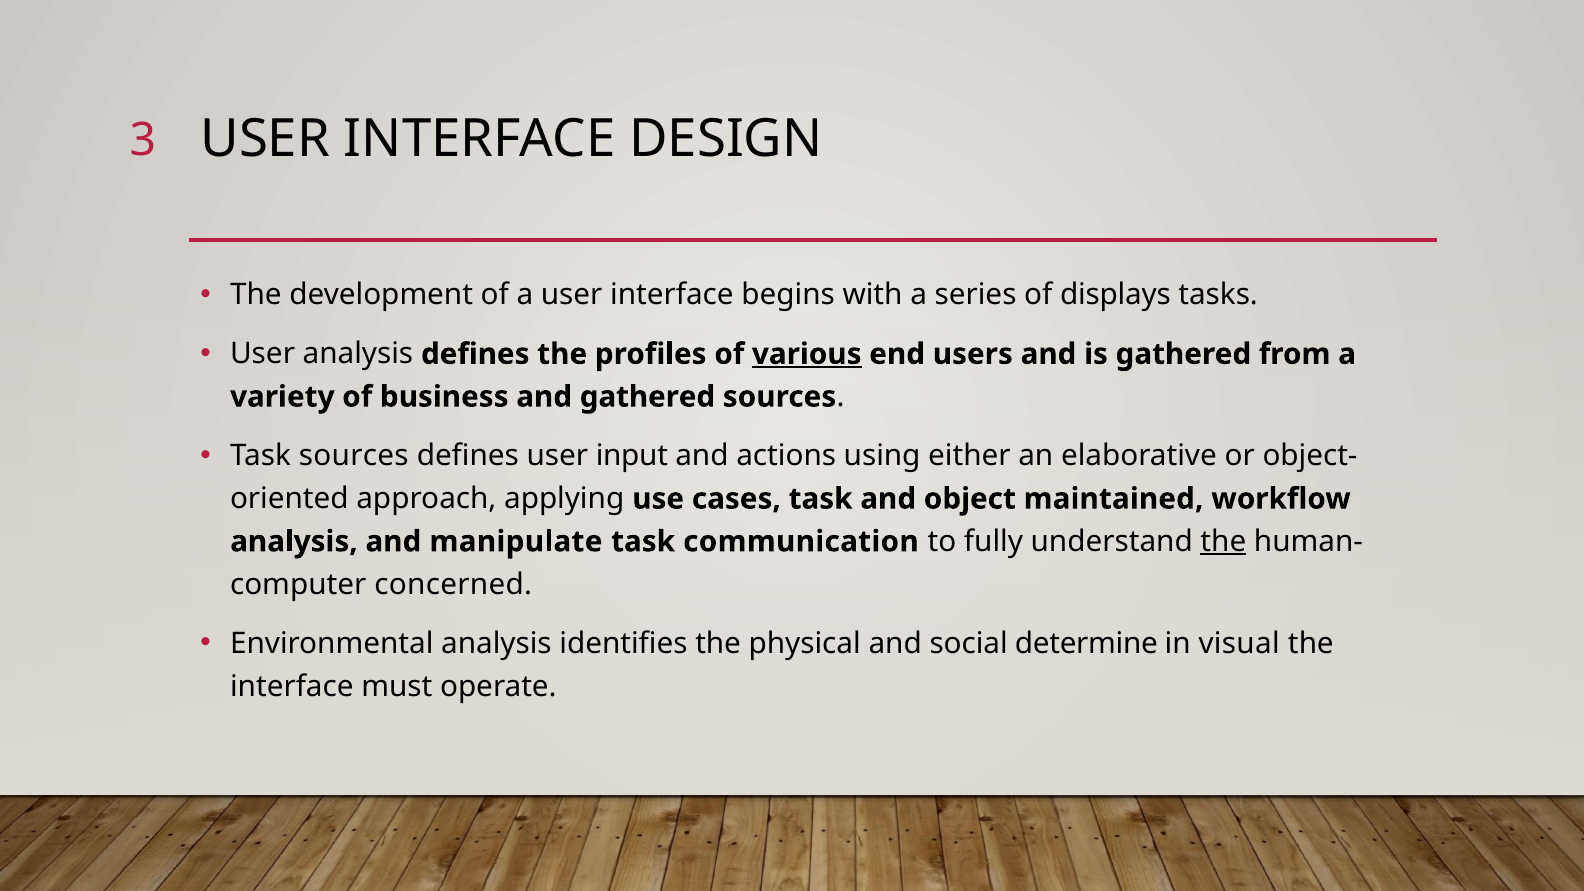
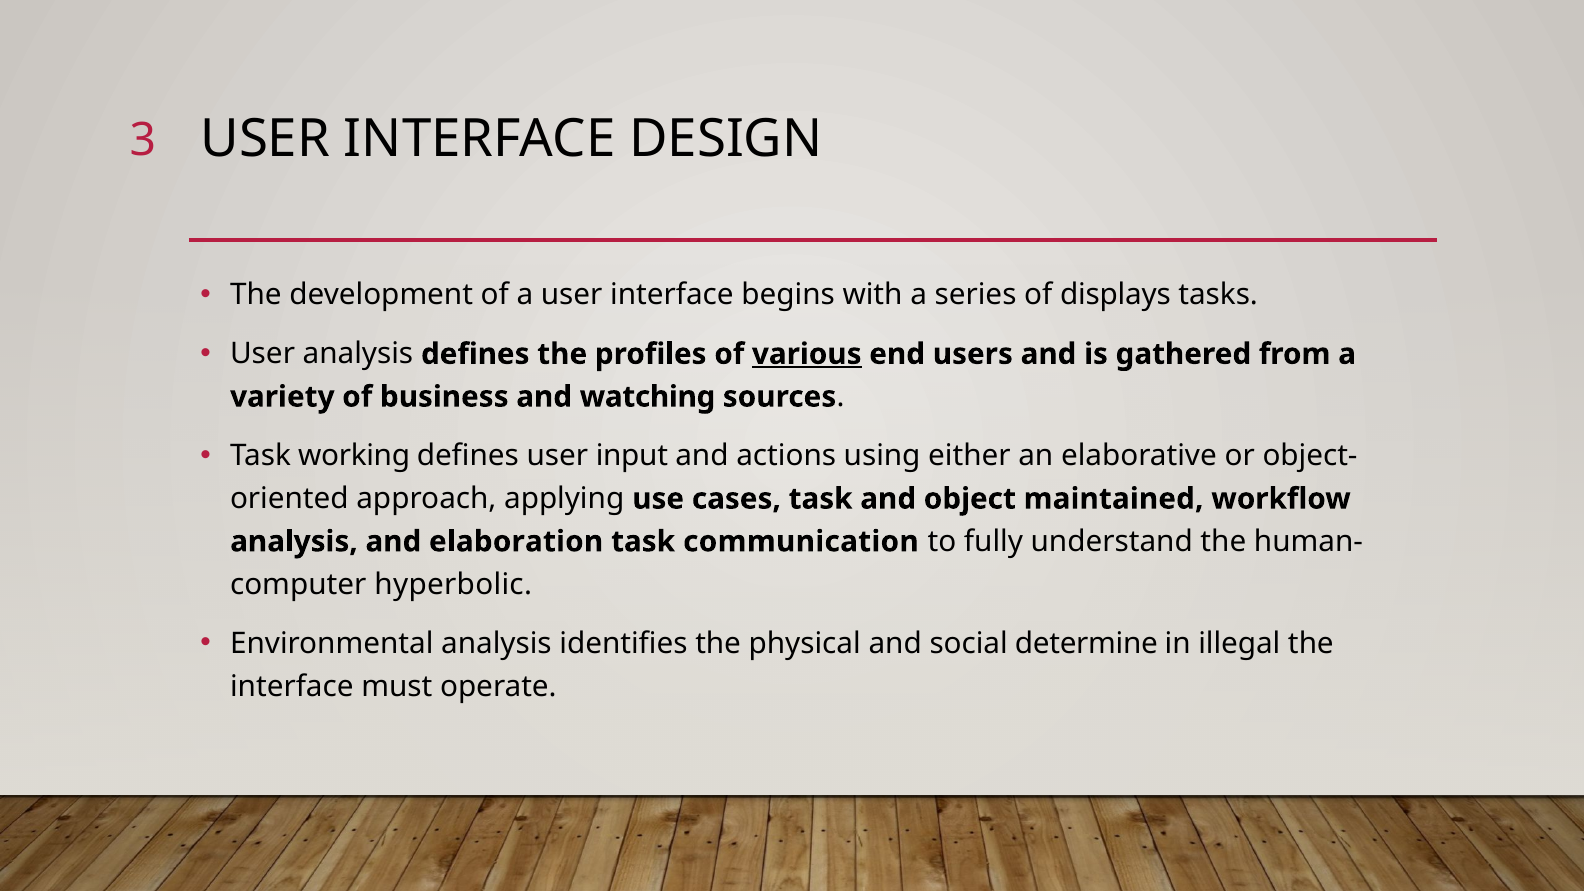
and gathered: gathered -> watching
Task sources: sources -> working
manipulate: manipulate -> elaboration
the at (1223, 542) underline: present -> none
concerned: concerned -> hyperbolic
visual: visual -> illegal
